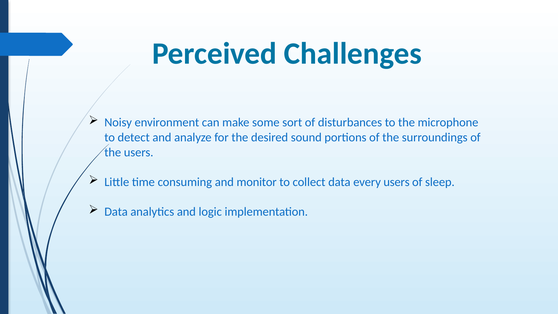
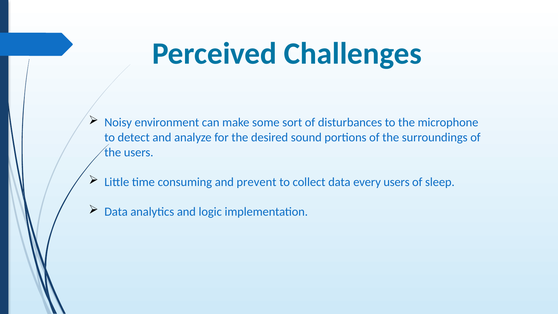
monitor: monitor -> prevent
